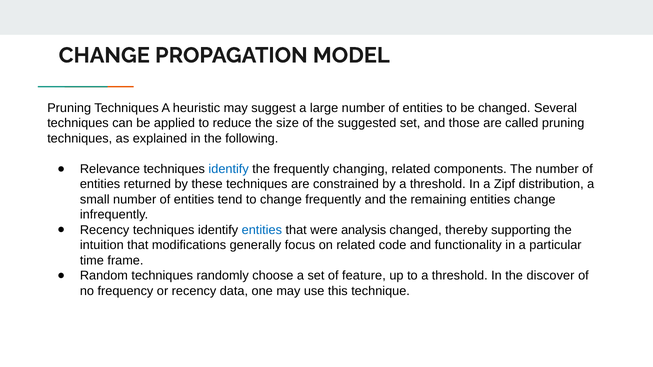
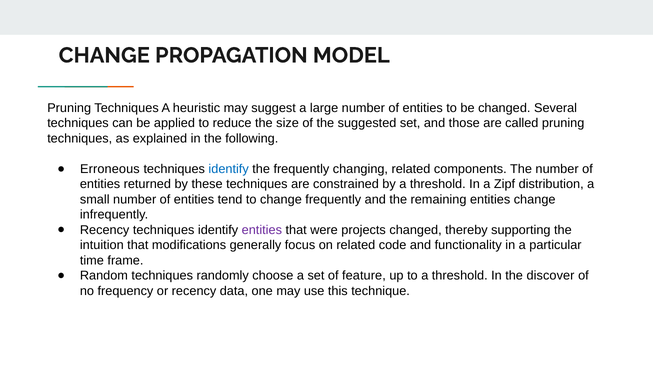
Relevance: Relevance -> Erroneous
entities at (262, 230) colour: blue -> purple
analysis: analysis -> projects
